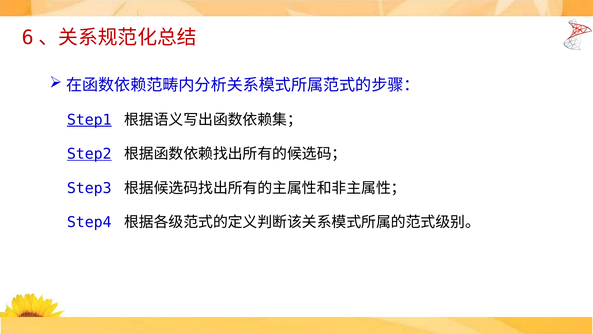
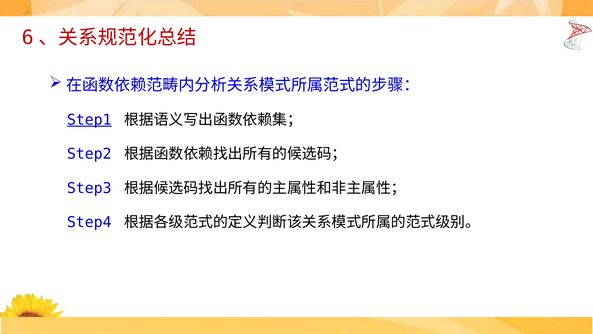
Step2 underline: present -> none
